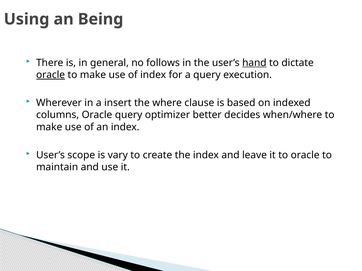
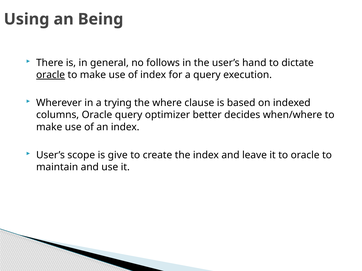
hand underline: present -> none
insert: insert -> trying
vary: vary -> give
